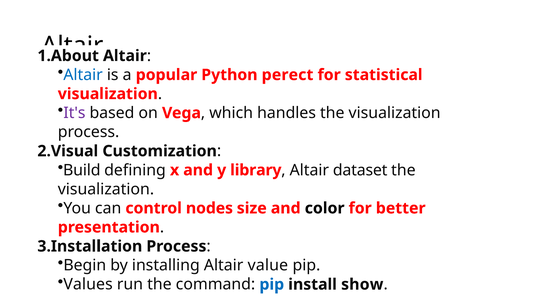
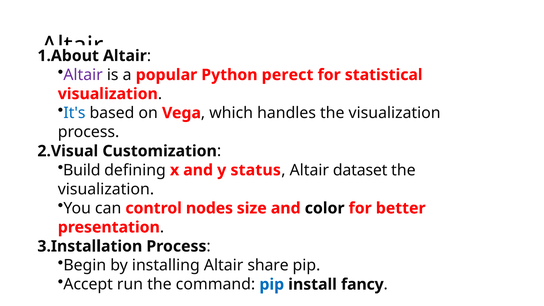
Altair at (83, 75) colour: blue -> purple
It's colour: purple -> blue
library: library -> status
value: value -> share
Values: Values -> Accept
show: show -> fancy
